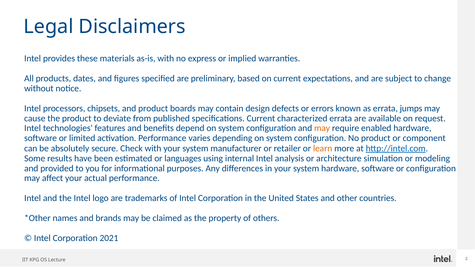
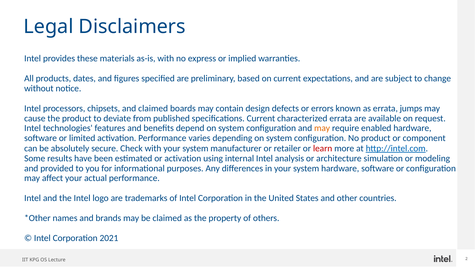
and product: product -> claimed
learn colour: orange -> red
or languages: languages -> activation
